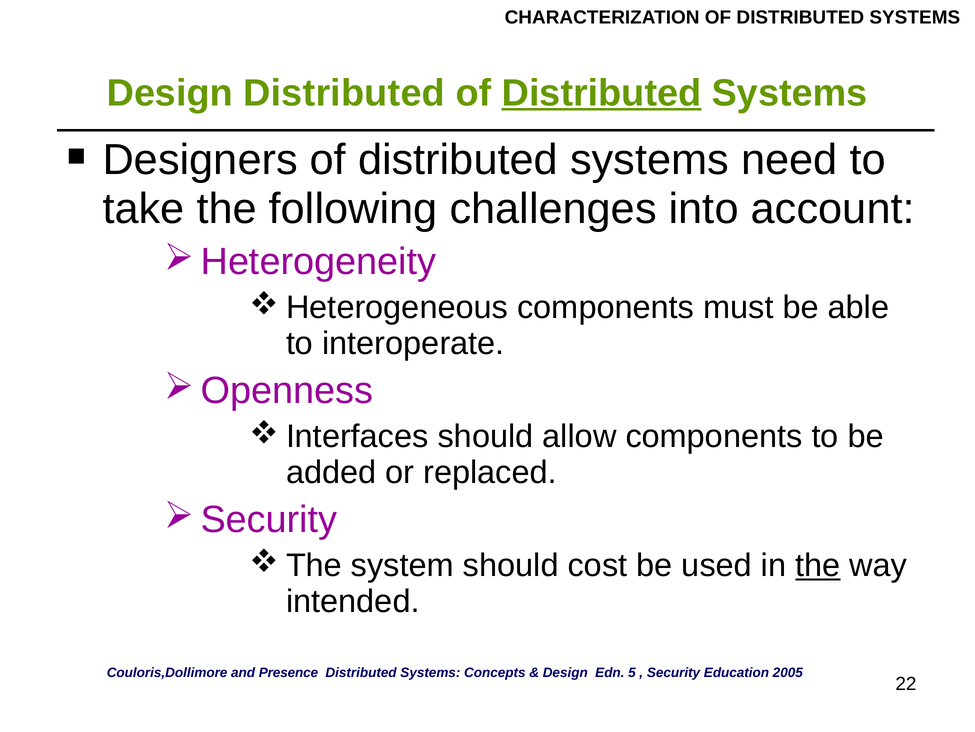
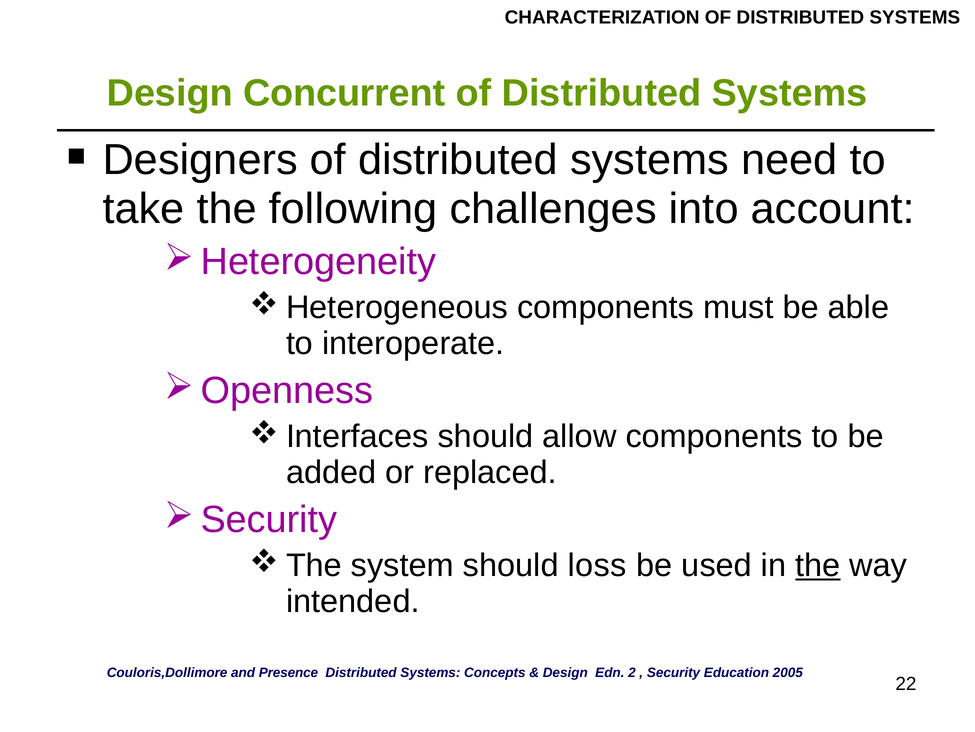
Design Distributed: Distributed -> Concurrent
Distributed at (602, 93) underline: present -> none
cost: cost -> loss
5: 5 -> 2
